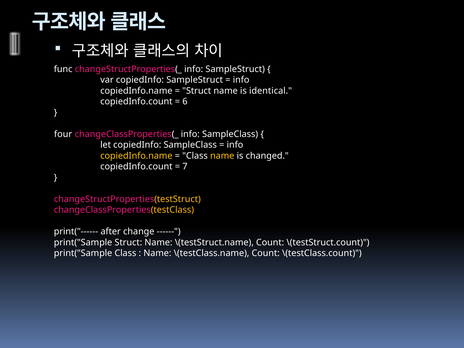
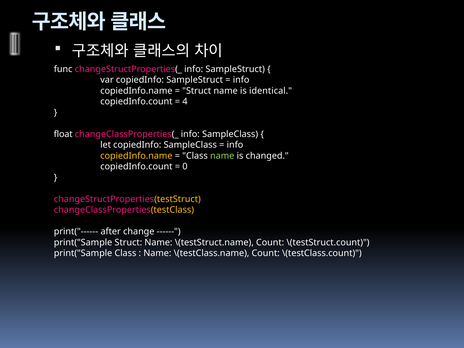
6: 6 -> 4
four: four -> float
name at (222, 156) colour: yellow -> light green
7: 7 -> 0
